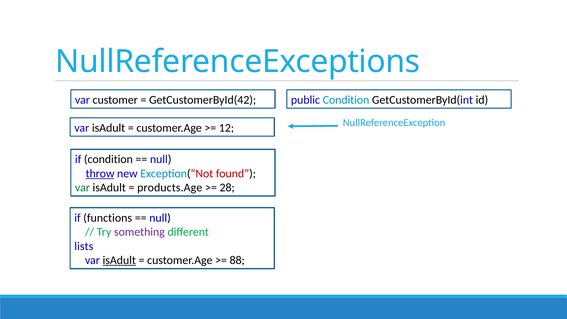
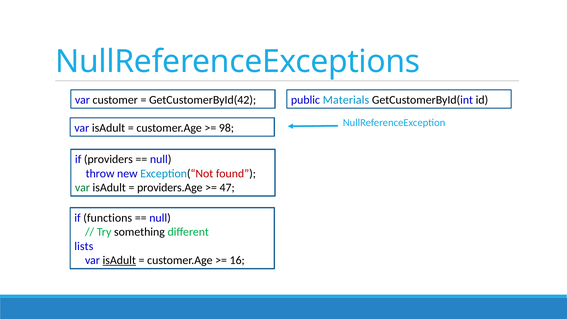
public Condition: Condition -> Materials
12: 12 -> 98
if condition: condition -> providers
throw underline: present -> none
products.Age: products.Age -> providers.Age
28: 28 -> 47
something colour: purple -> black
88: 88 -> 16
